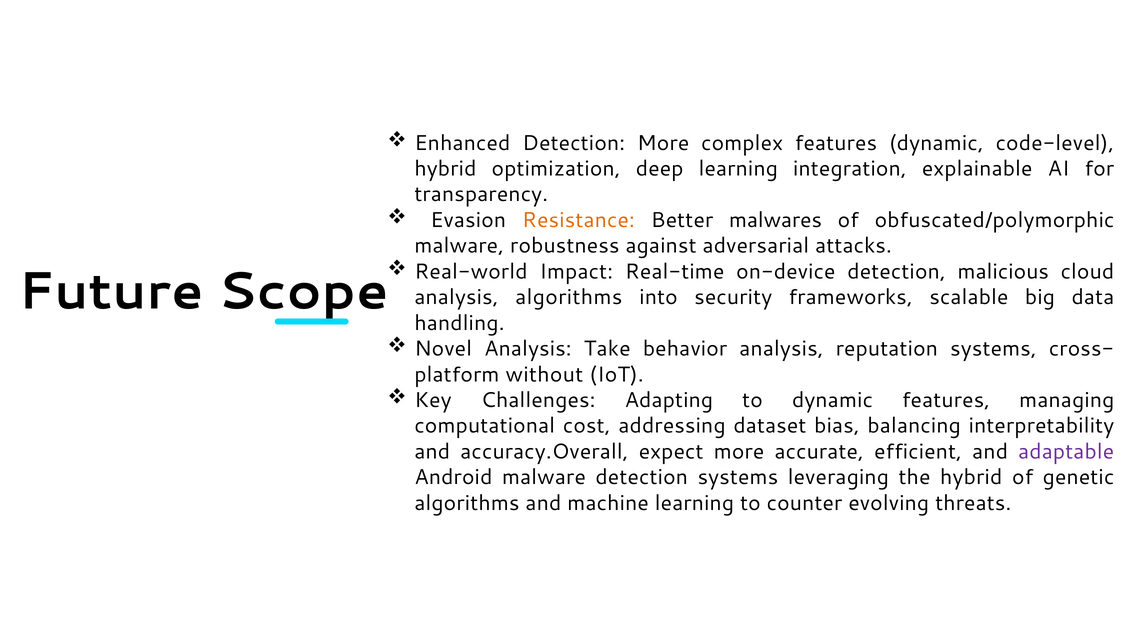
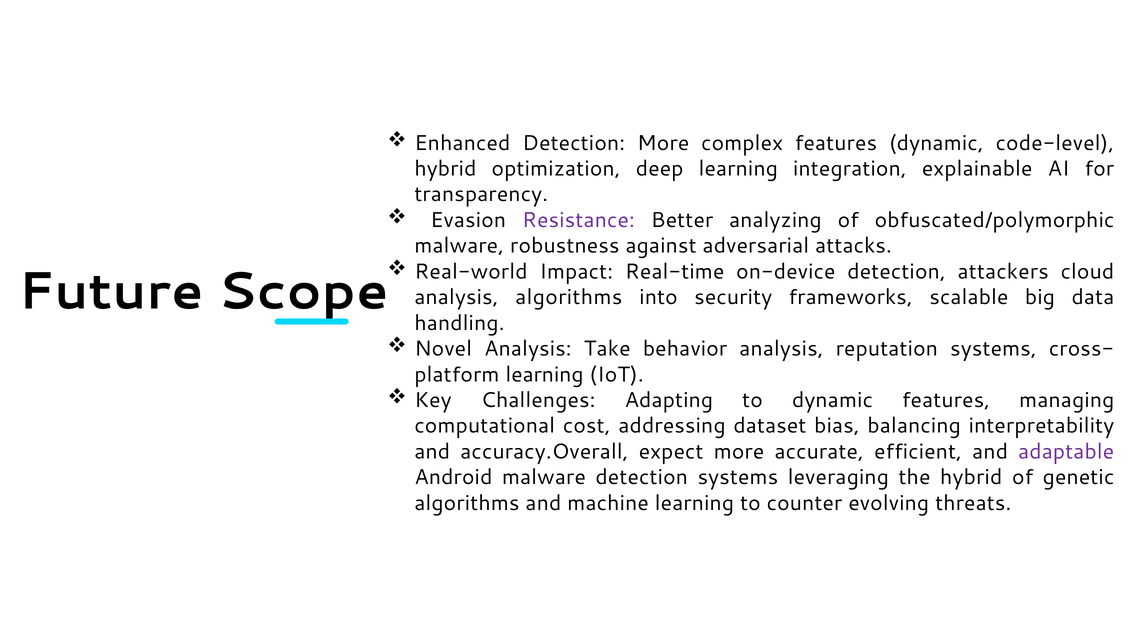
Resistance colour: orange -> purple
malwares: malwares -> analyzing
malicious: malicious -> attackers
without at (544, 375): without -> learning
